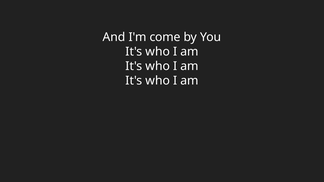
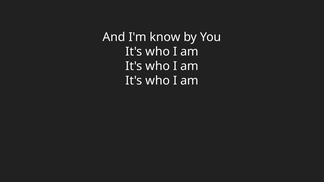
come: come -> know
